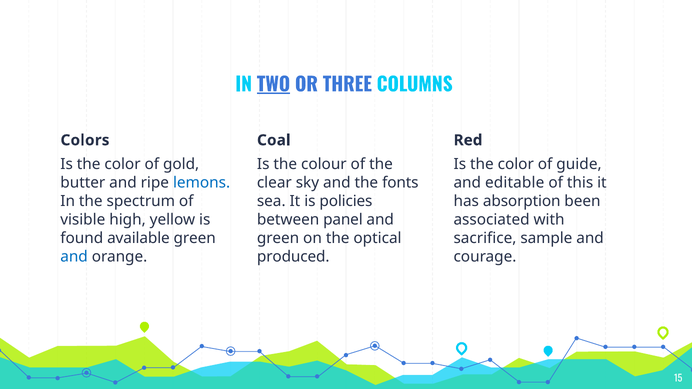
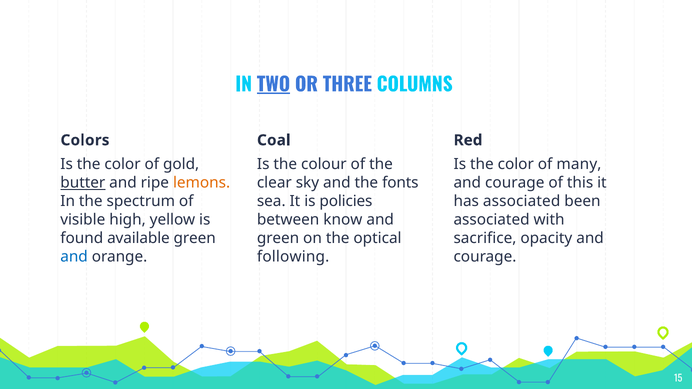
guide: guide -> many
butter underline: none -> present
lemons colour: blue -> orange
editable at (515, 183): editable -> courage
has absorption: absorption -> associated
panel: panel -> know
sample: sample -> opacity
produced: produced -> following
